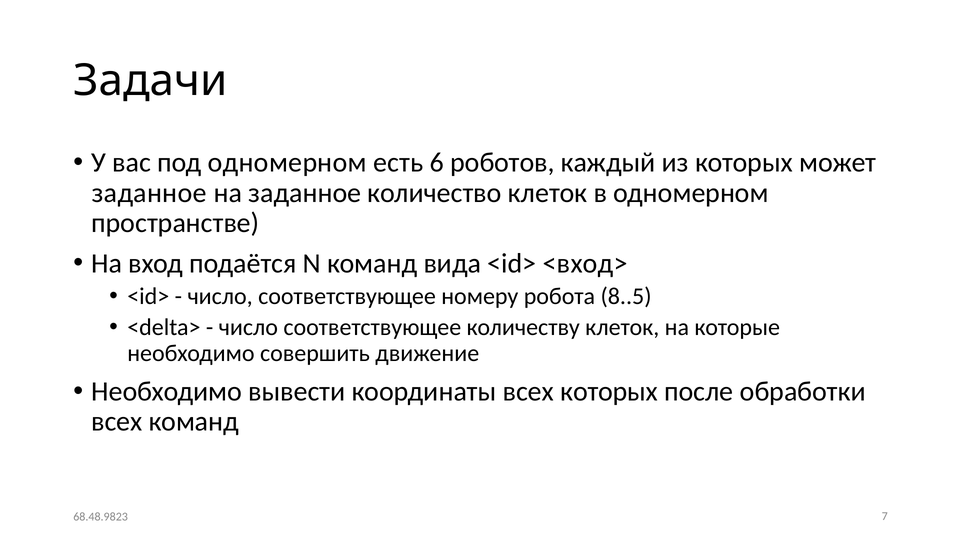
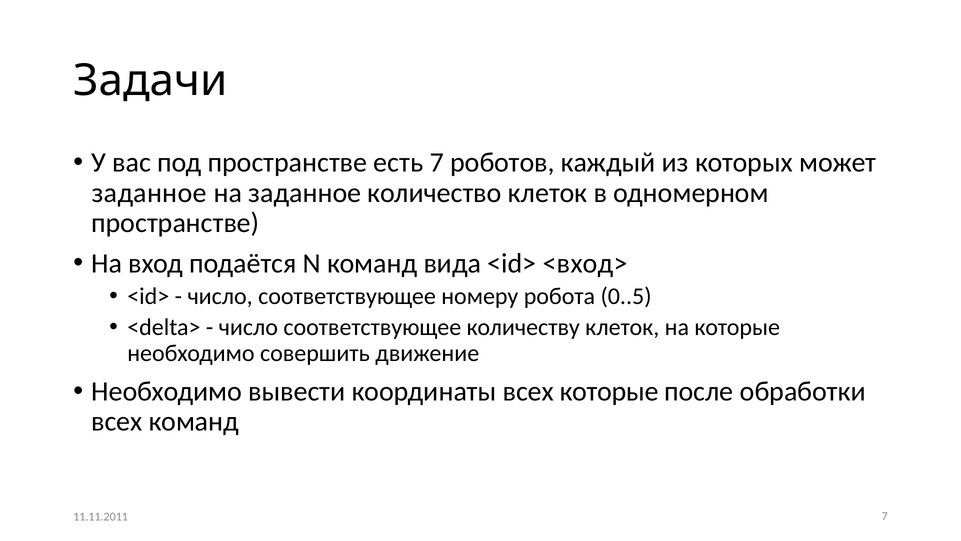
под одномерном: одномерном -> пространстве
есть 6: 6 -> 7
8..5: 8..5 -> 0..5
всех которых: которых -> которые
68.48.9823: 68.48.9823 -> 11.11.2011
